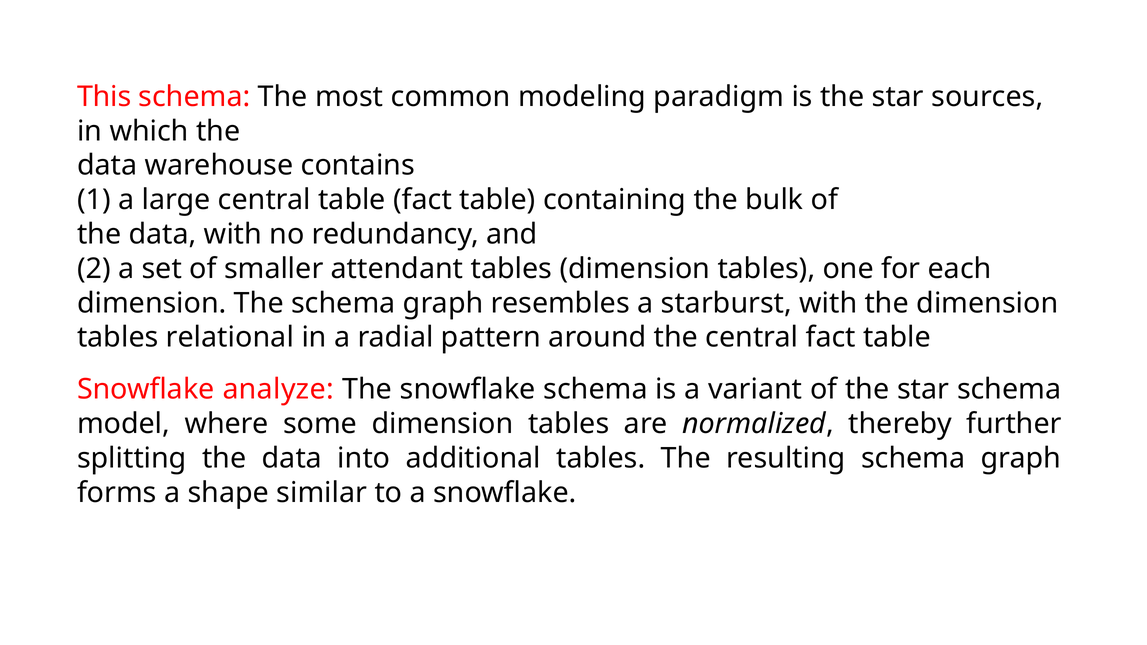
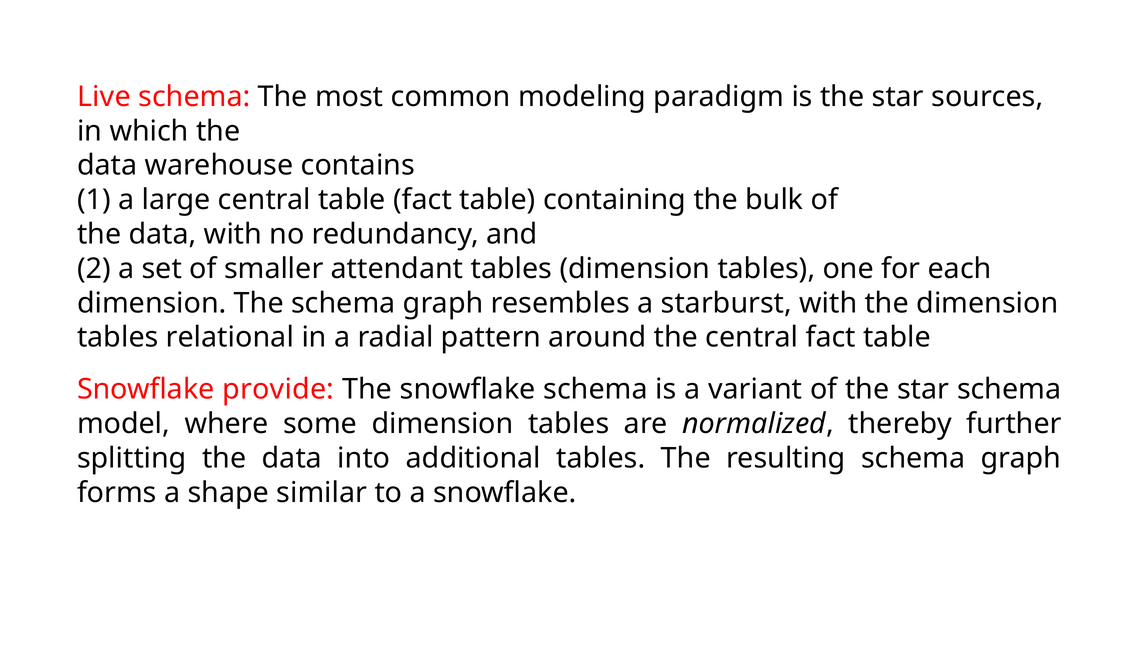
This: This -> Live
analyze: analyze -> provide
